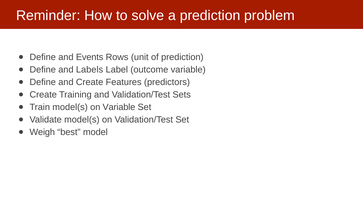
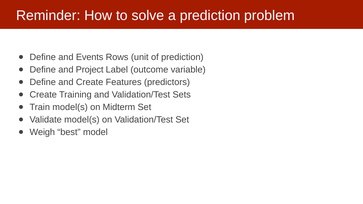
Labels: Labels -> Project
on Variable: Variable -> Midterm
